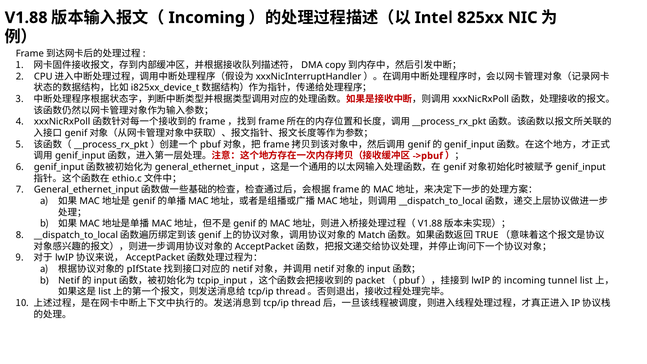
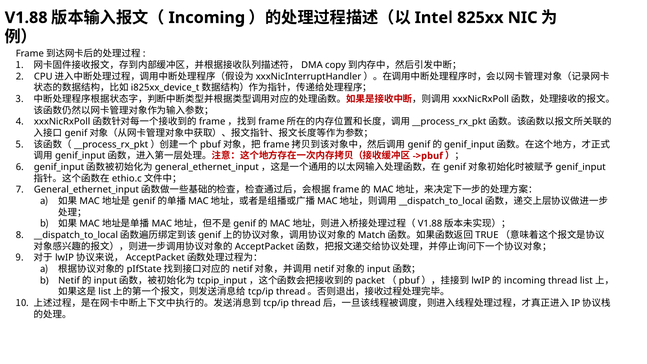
tunnel: tunnel -> thread
